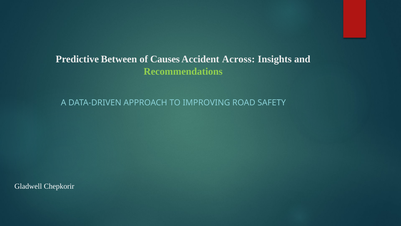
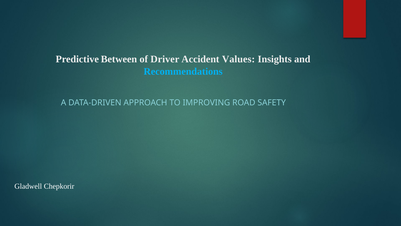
Causes: Causes -> Driver
Across: Across -> Values
Recommendations colour: light green -> light blue
